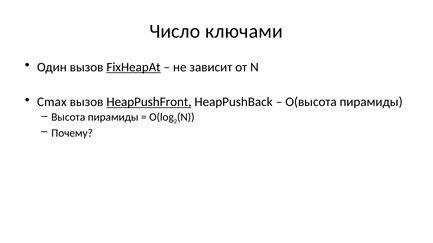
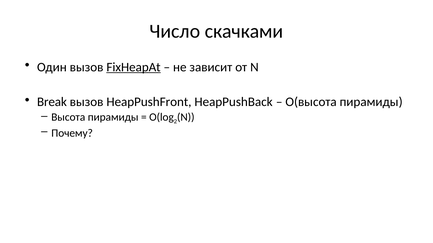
ключами: ключами -> скачками
Cmax: Cmax -> Break
HeapPushFront underline: present -> none
